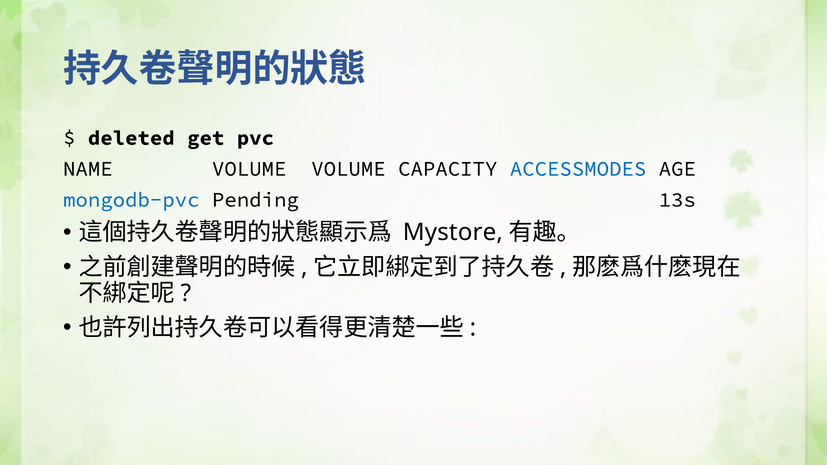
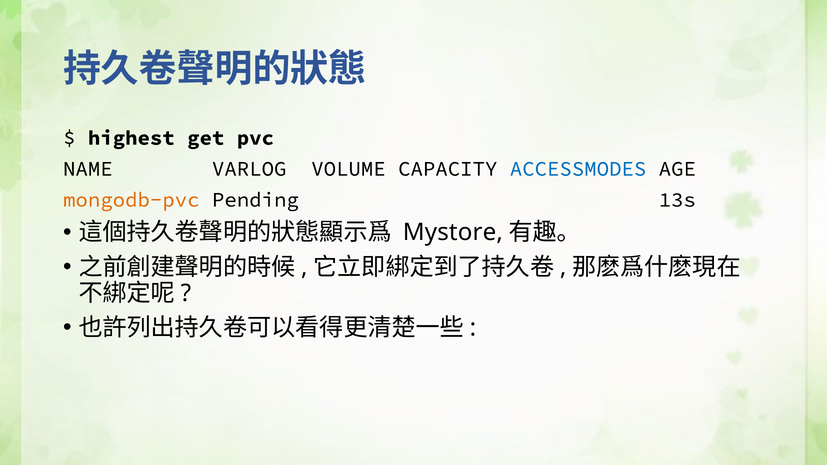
deleted: deleted -> highest
NAME VOLUME: VOLUME -> VARLOG
mongodb-pvc colour: blue -> orange
